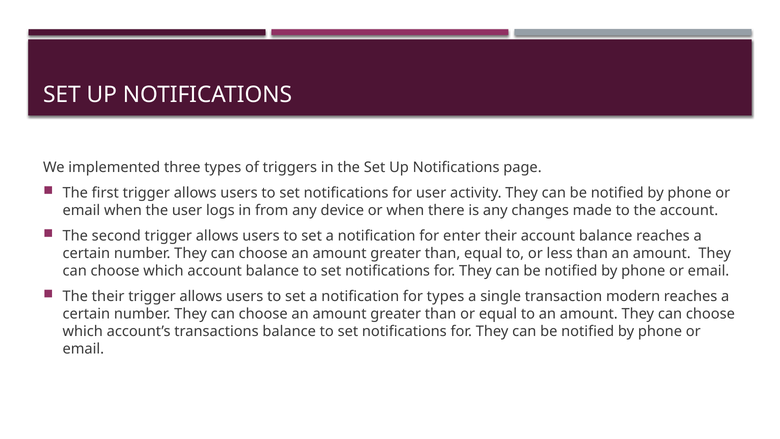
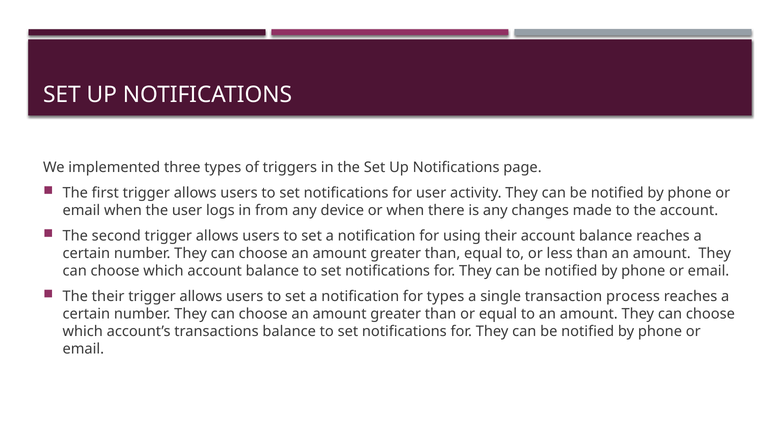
enter: enter -> using
modern: modern -> process
